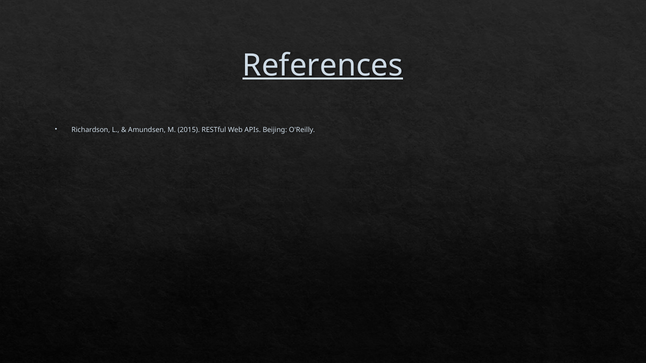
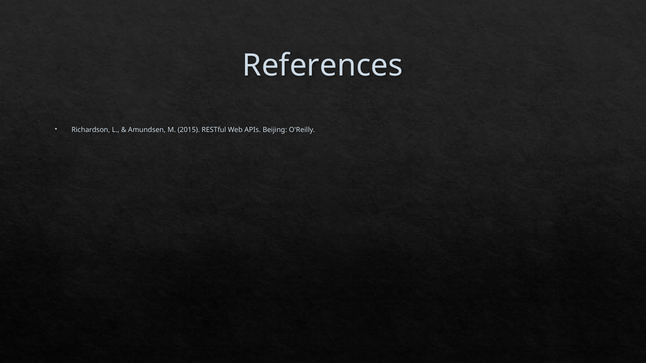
References underline: present -> none
